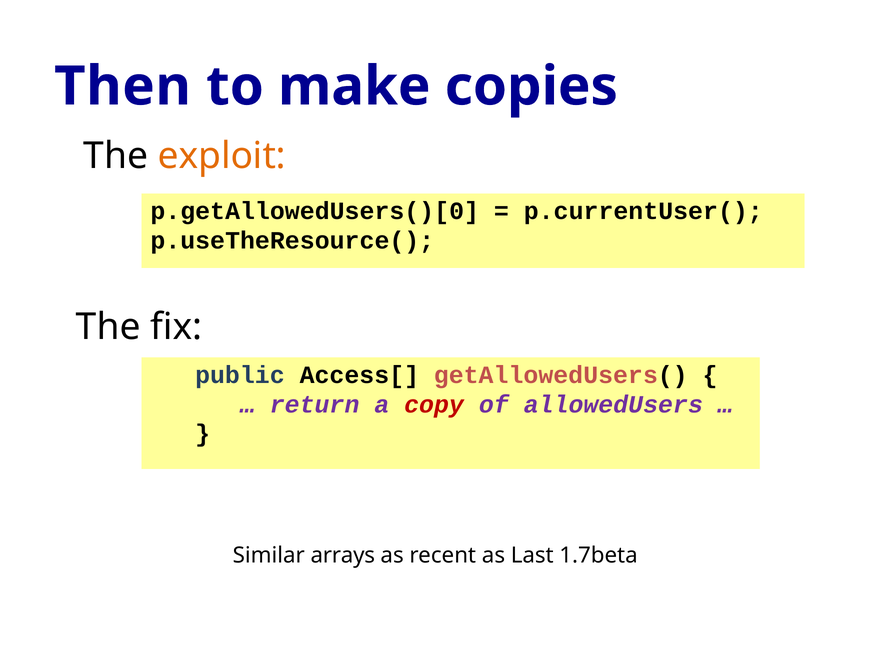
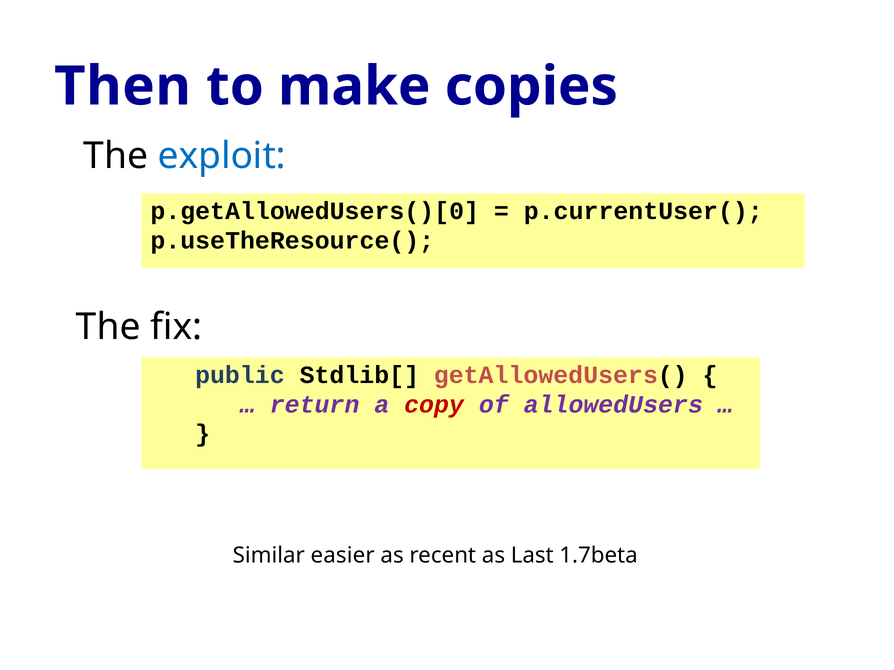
exploit colour: orange -> blue
Access[: Access[ -> Stdlib[
arrays: arrays -> easier
